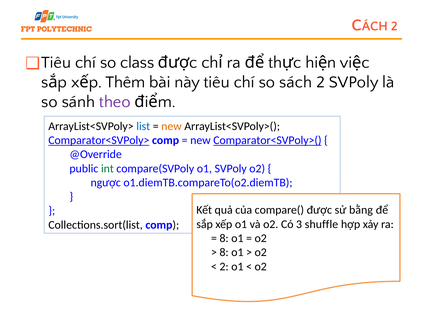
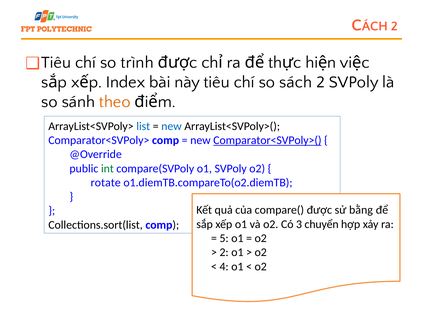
class: class -> trình
Thêm: Thêm -> Index
theo colour: purple -> orange
new at (172, 126) colour: orange -> blue
Comparator<SVPoly> underline: present -> none
ngược: ngược -> rotate
shuffle: shuffle -> chuyển
8 at (224, 238): 8 -> 5
8 at (224, 253): 8 -> 2
2 at (224, 267): 2 -> 4
